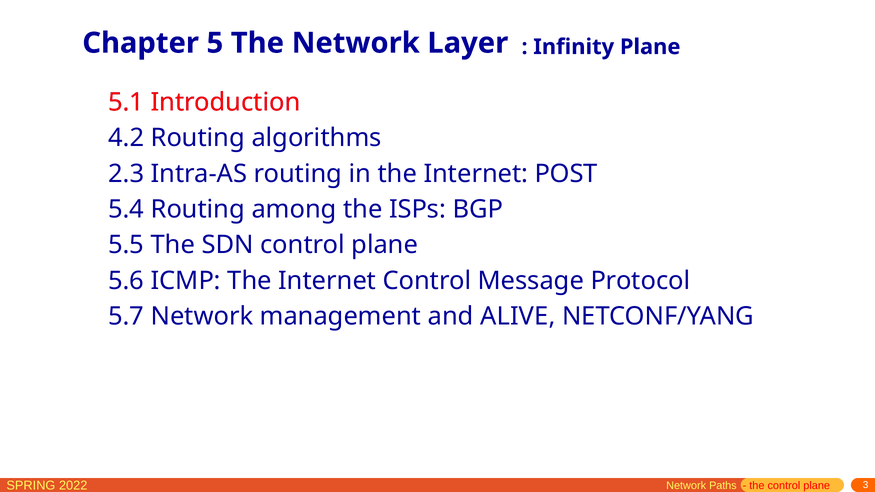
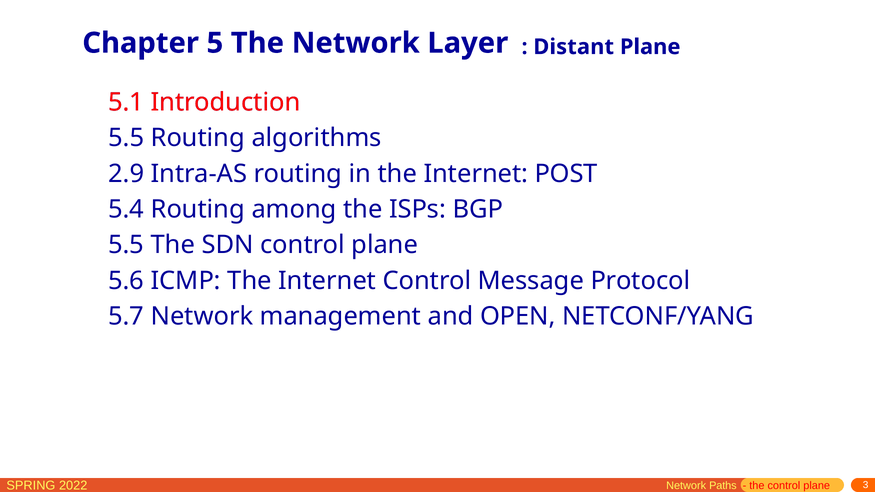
Infinity: Infinity -> Distant
4.2 at (126, 138): 4.2 -> 5.5
2.3: 2.3 -> 2.9
ALIVE: ALIVE -> OPEN
